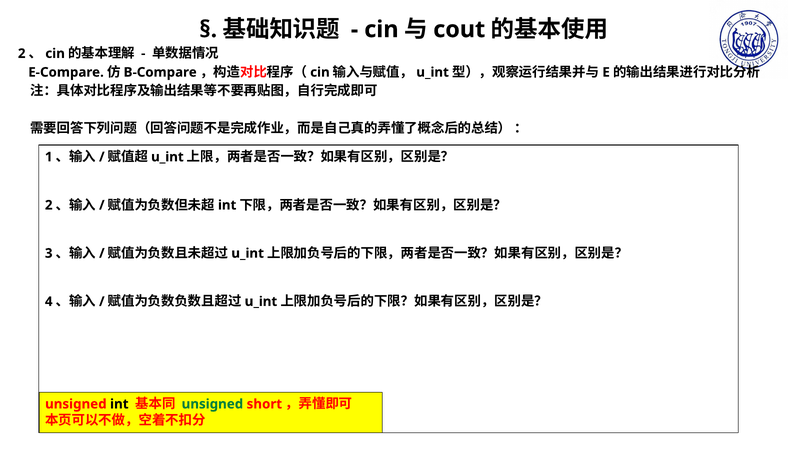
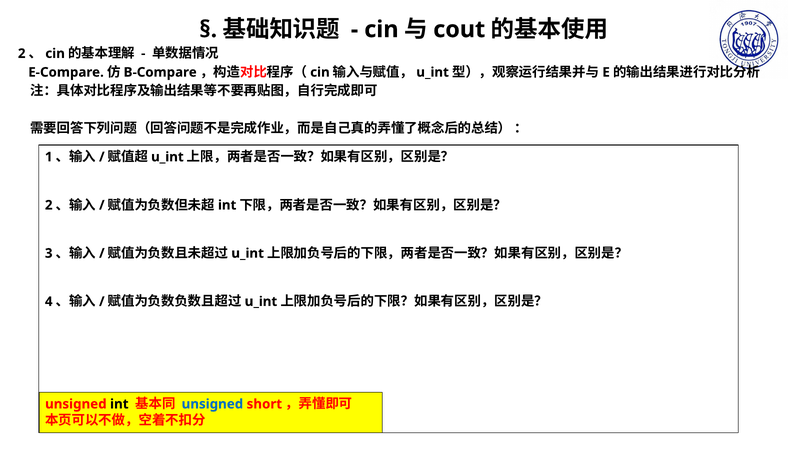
unsigned at (212, 404) colour: green -> blue
